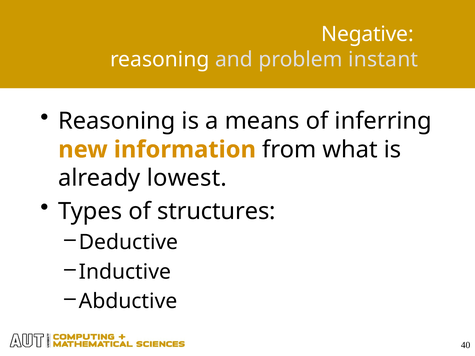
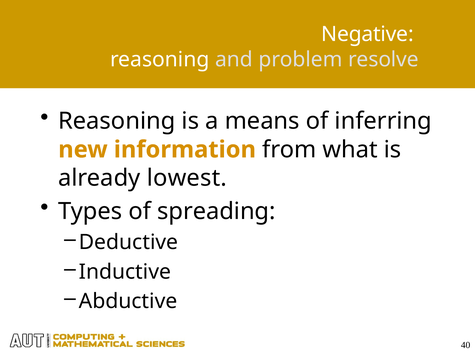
instant: instant -> resolve
structures: structures -> spreading
